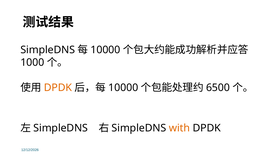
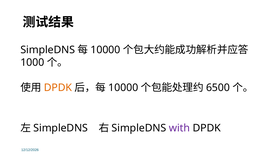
with colour: orange -> purple
